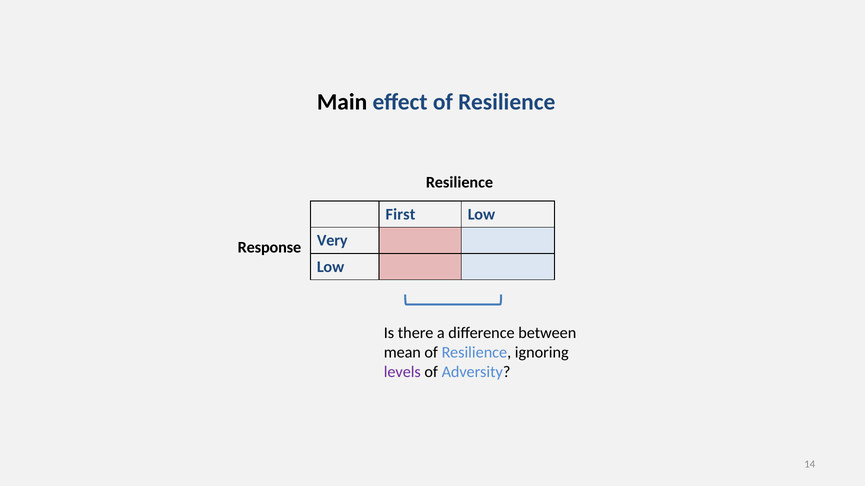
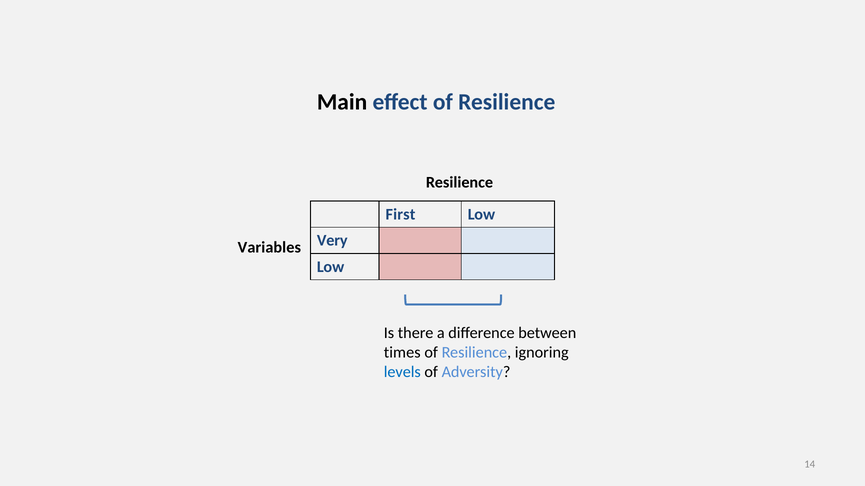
Response: Response -> Variables
mean: mean -> times
levels colour: purple -> blue
